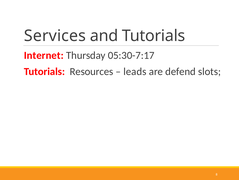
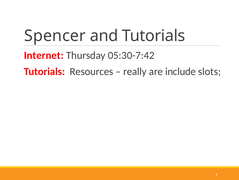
Services: Services -> Spencer
05:30-7:17: 05:30-7:17 -> 05:30-7:42
leads: leads -> really
defend: defend -> include
